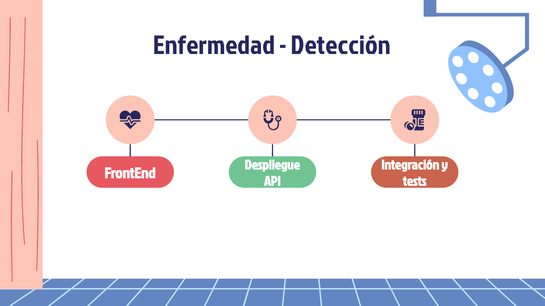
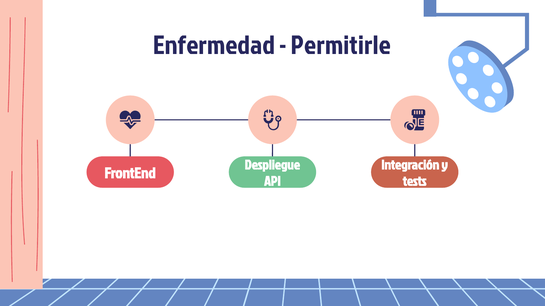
Detección: Detección -> Permitirle
